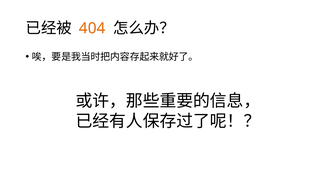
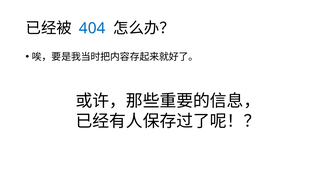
404 colour: orange -> blue
